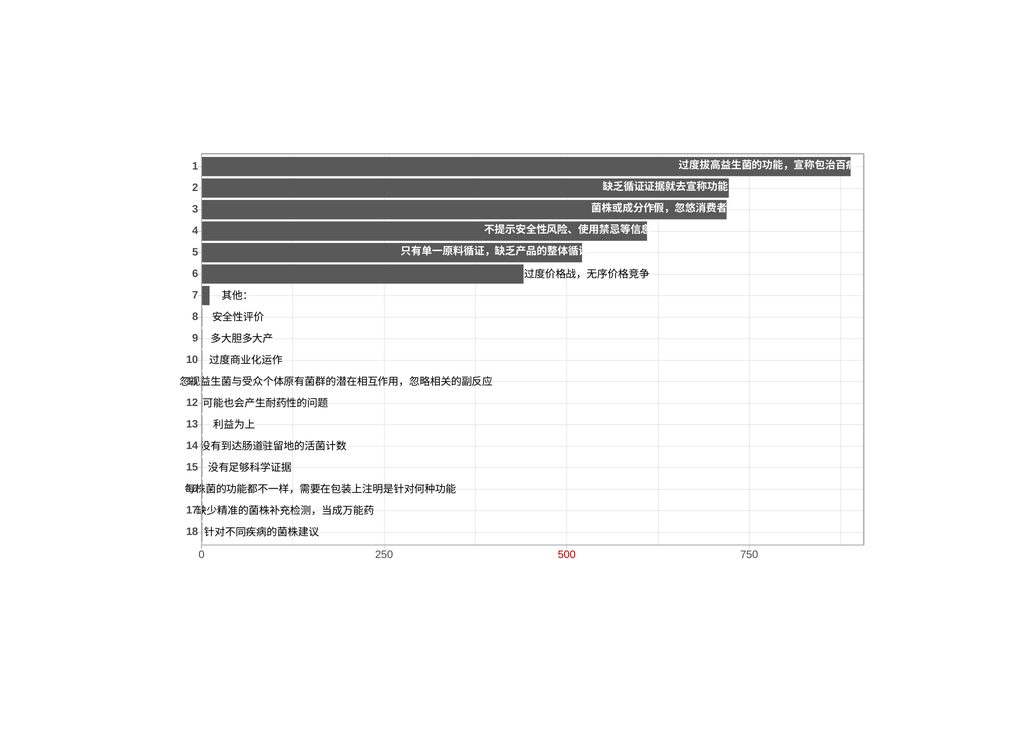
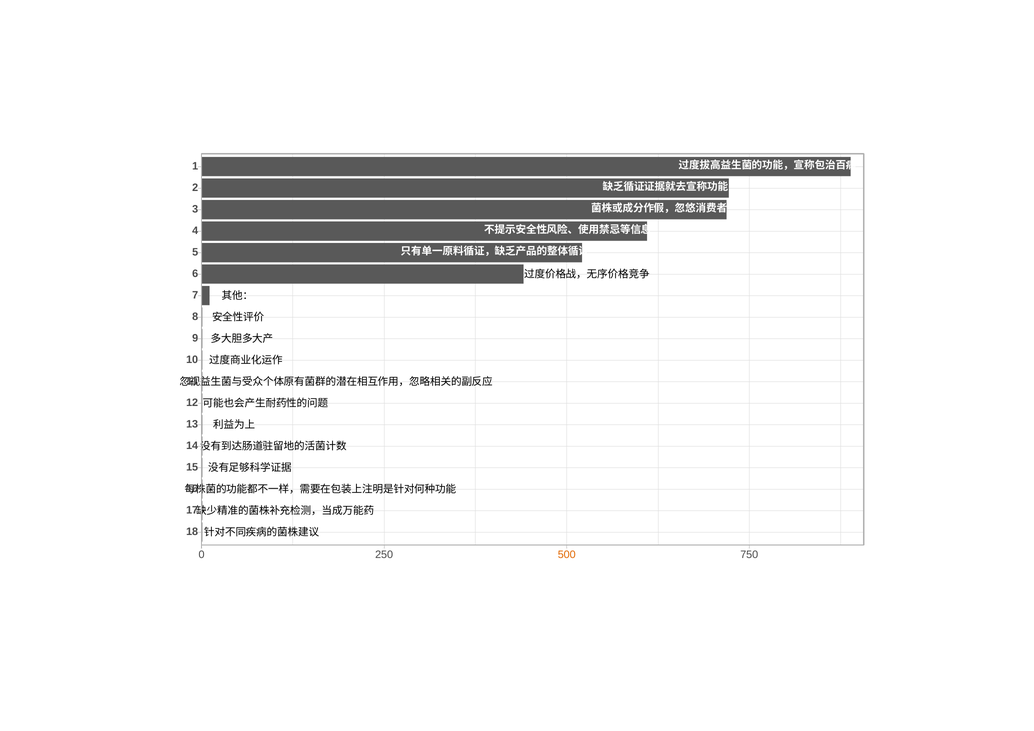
500 colour: red -> orange
